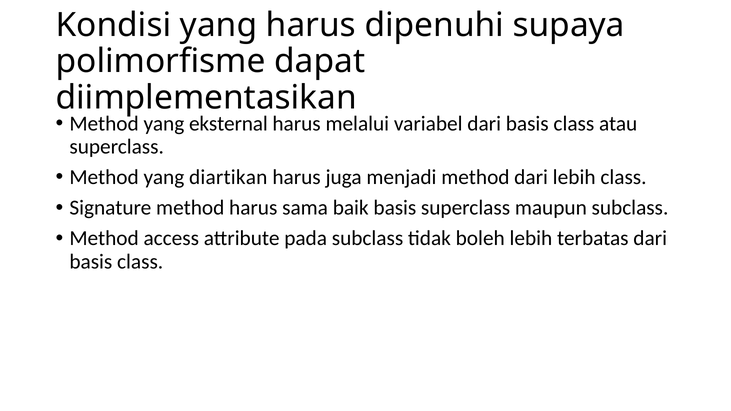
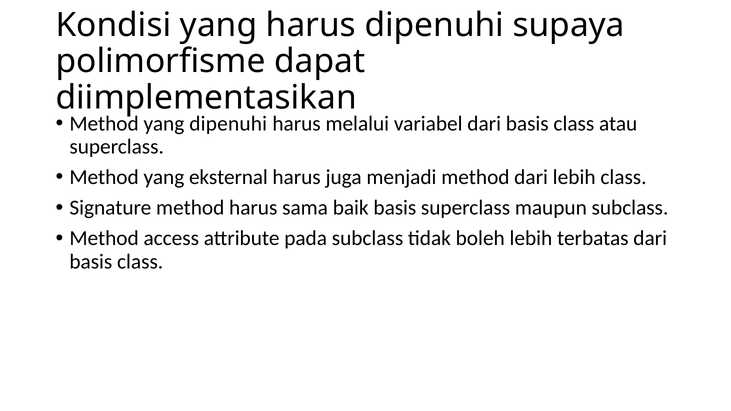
yang eksternal: eksternal -> dipenuhi
diartikan: diartikan -> eksternal
